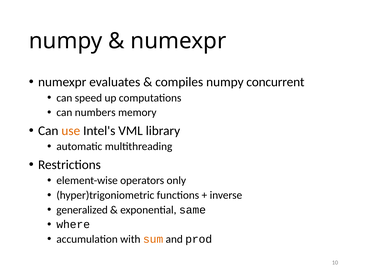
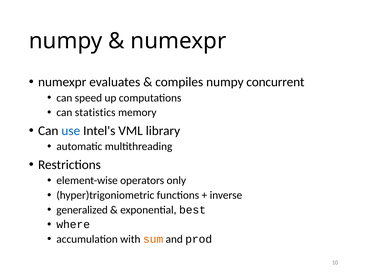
numbers: numbers -> statistics
use colour: orange -> blue
same: same -> best
